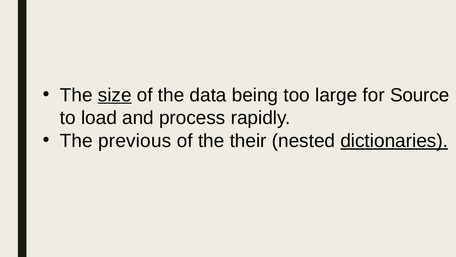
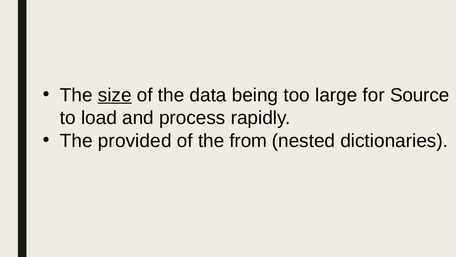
previous: previous -> provided
their: their -> from
dictionaries underline: present -> none
